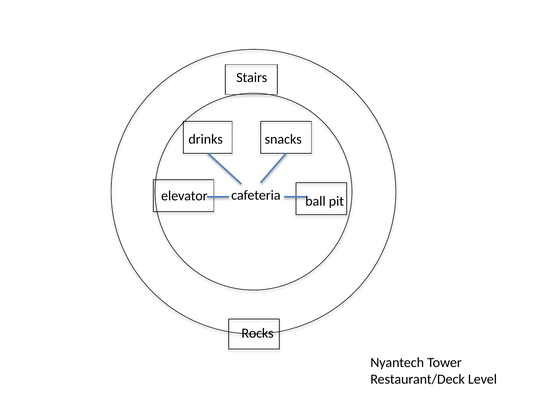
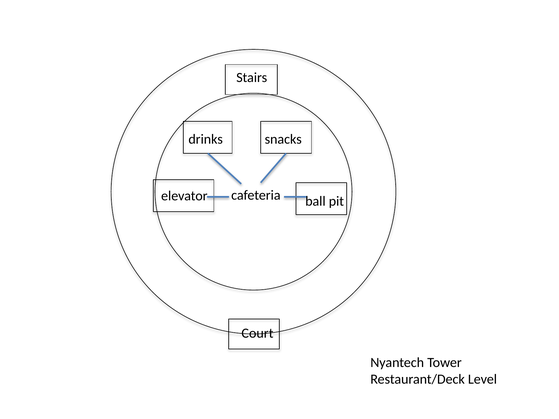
Rocks: Rocks -> Court
